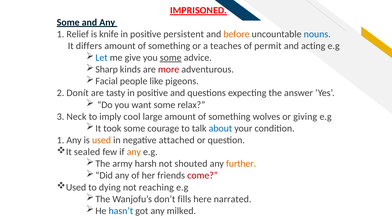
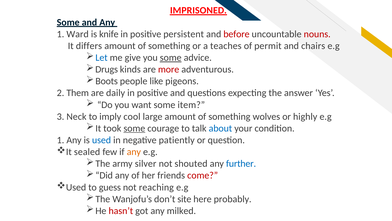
Relief: Relief -> Ward
before colour: orange -> red
nouns colour: blue -> red
acting: acting -> chairs
Sharp: Sharp -> Drugs
Facial: Facial -> Boots
Donít: Donít -> Them
tasty: tasty -> daily
relax: relax -> item
giving: giving -> highly
some at (134, 128) underline: none -> present
used at (102, 140) colour: orange -> blue
attached: attached -> patiently
harsh: harsh -> silver
further colour: orange -> blue
dying: dying -> guess
fills: fills -> site
narrated: narrated -> probably
hasn’t colour: blue -> red
